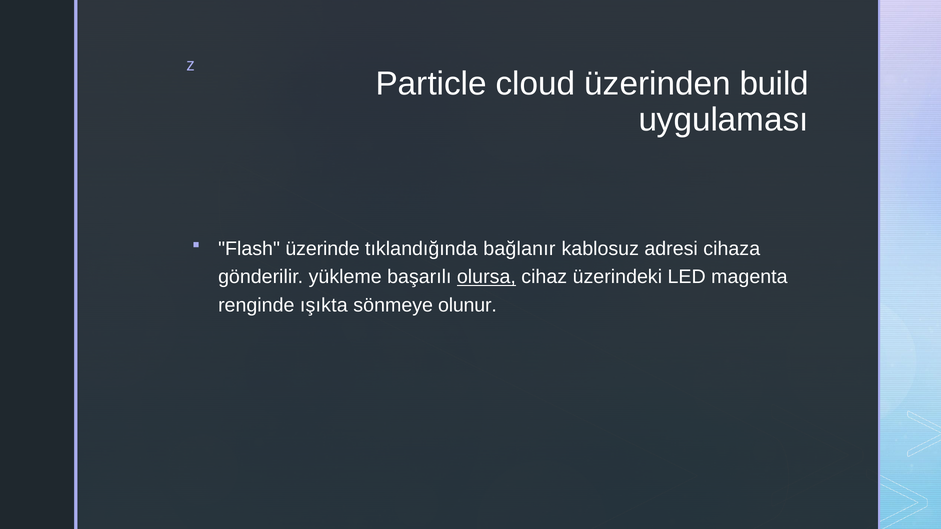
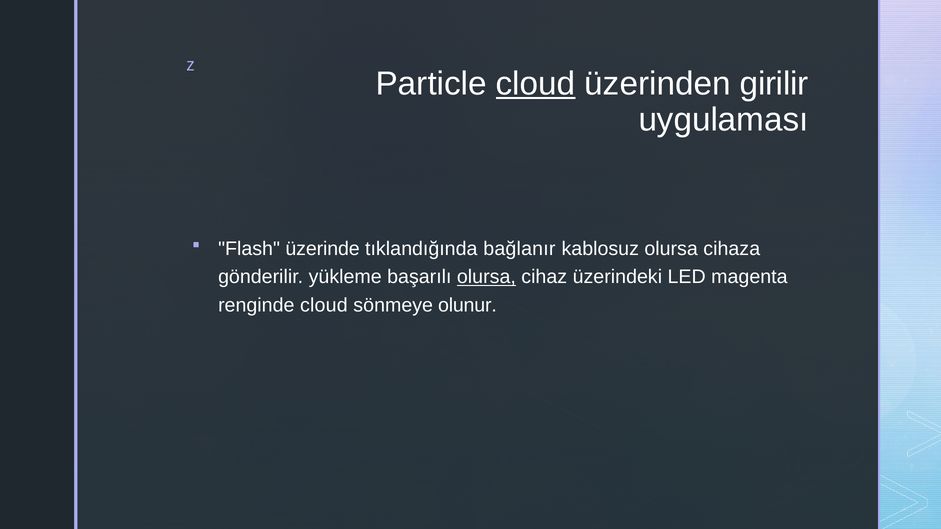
cloud at (536, 84) underline: none -> present
build: build -> girilir
kablosuz adresi: adresi -> olursa
renginde ışıkta: ışıkta -> cloud
